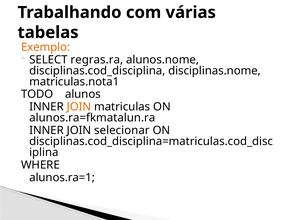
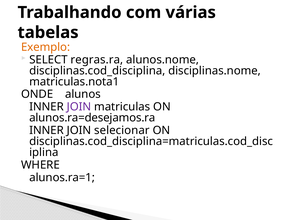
TODO: TODO -> ONDE
JOIN at (79, 107) colour: orange -> purple
alunos.ra=fkmatalun.ra: alunos.ra=fkmatalun.ra -> alunos.ra=desejamos.ra
